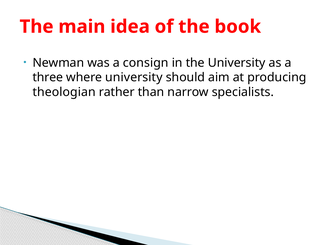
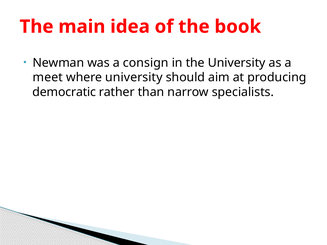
three: three -> meet
theologian: theologian -> democratic
